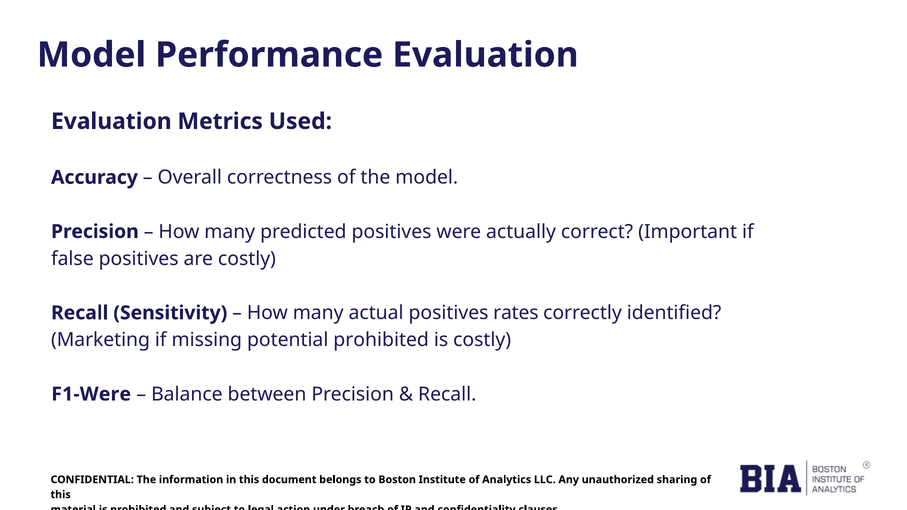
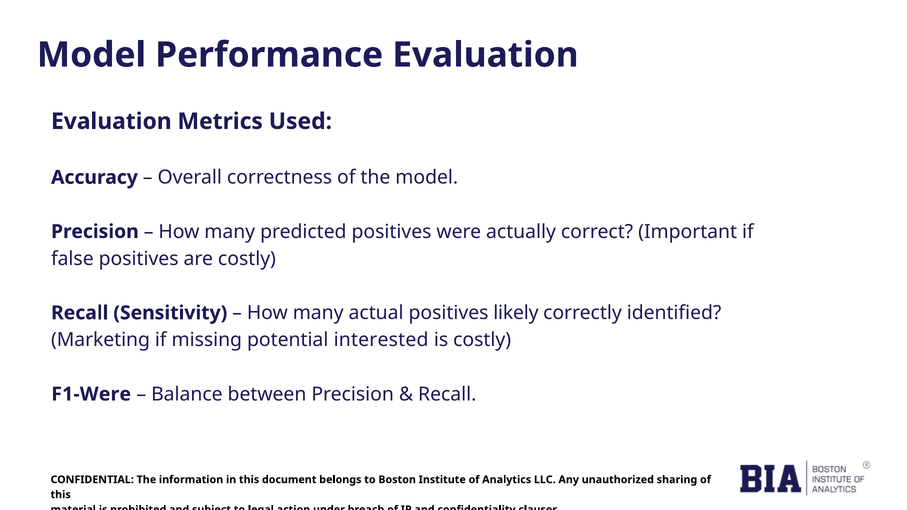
rates: rates -> likely
potential prohibited: prohibited -> interested
